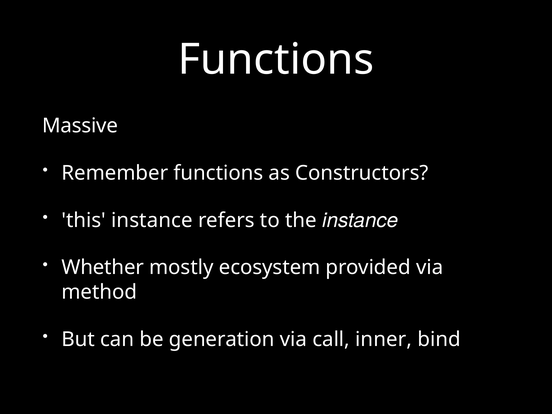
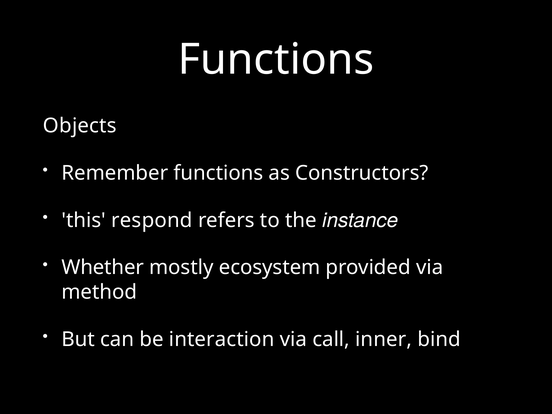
Massive: Massive -> Objects
this instance: instance -> respond
generation: generation -> interaction
